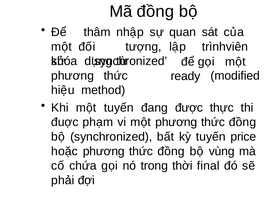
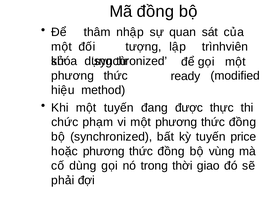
đuợc: đuợc -> chức
chứa: chứa -> dùng
final: final -> giao
